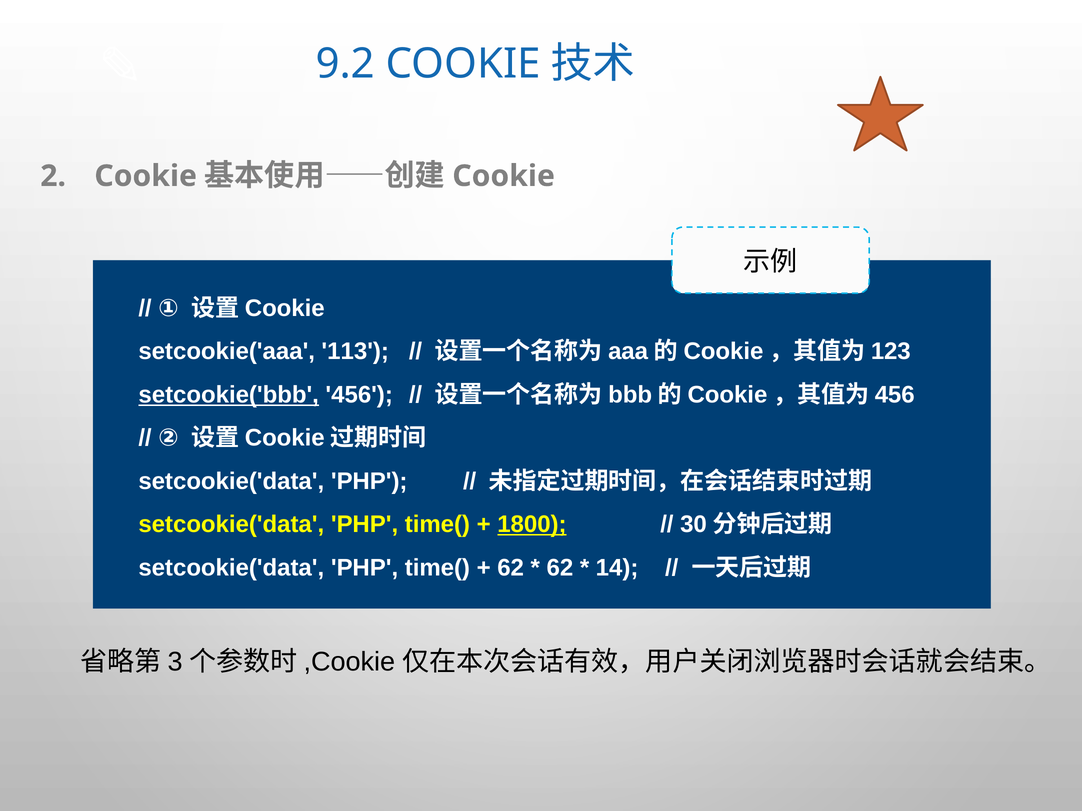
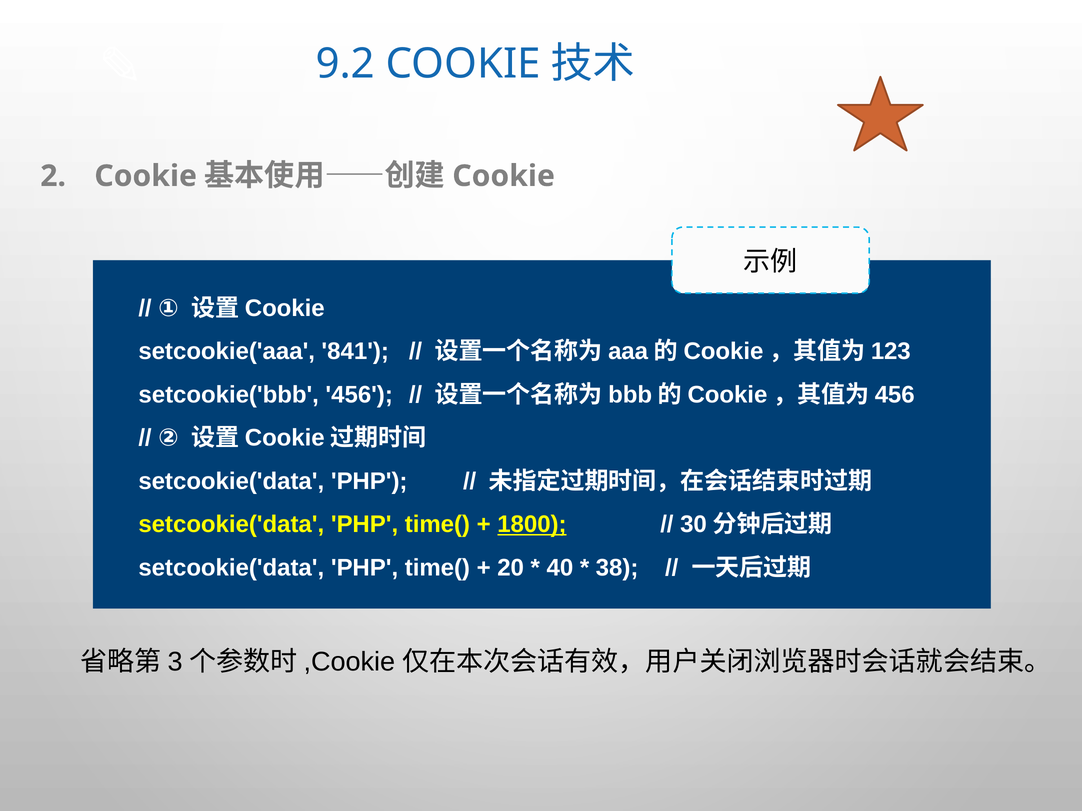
113: 113 -> 841
setcookie('bbb underline: present -> none
62 at (511, 568): 62 -> 20
62 at (560, 568): 62 -> 40
14: 14 -> 38
